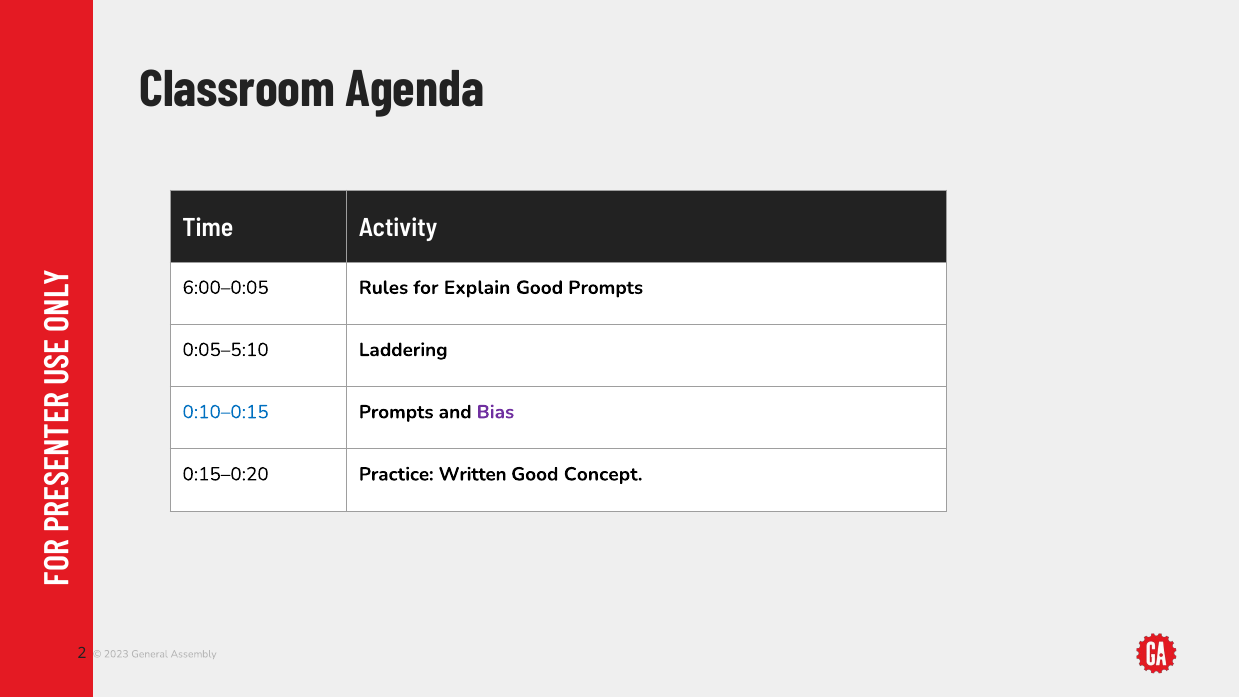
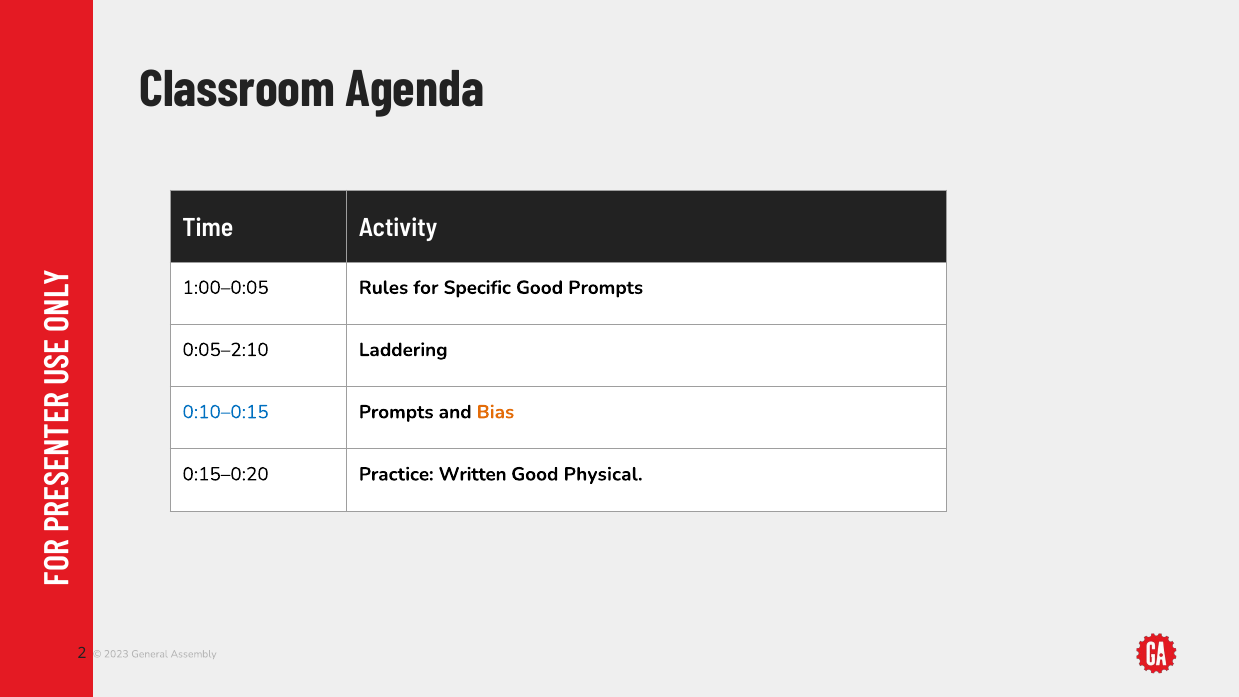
6:00–0:05: 6:00–0:05 -> 1:00–0:05
Explain: Explain -> Specific
0:05–5:10: 0:05–5:10 -> 0:05–2:10
Bias colour: purple -> orange
Concept: Concept -> Physical
